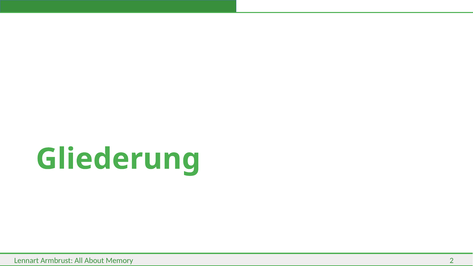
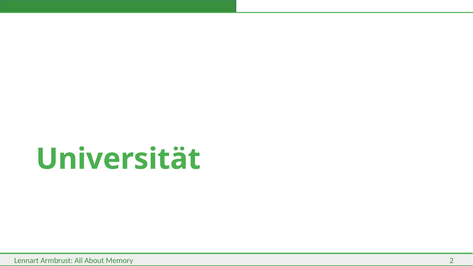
Gliederung: Gliederung -> Universität
